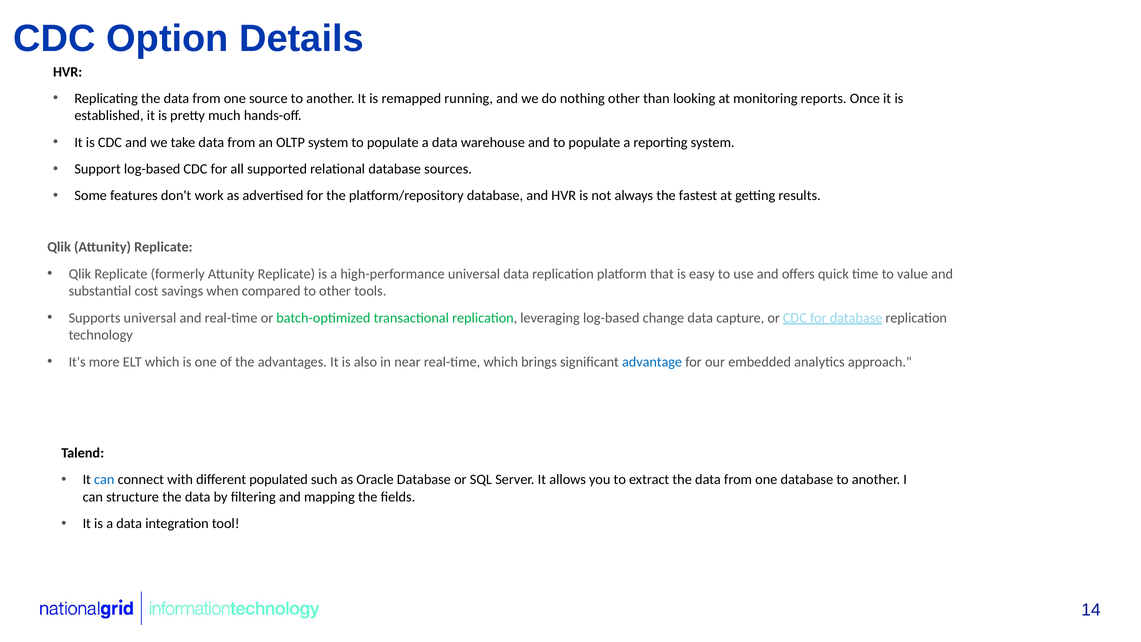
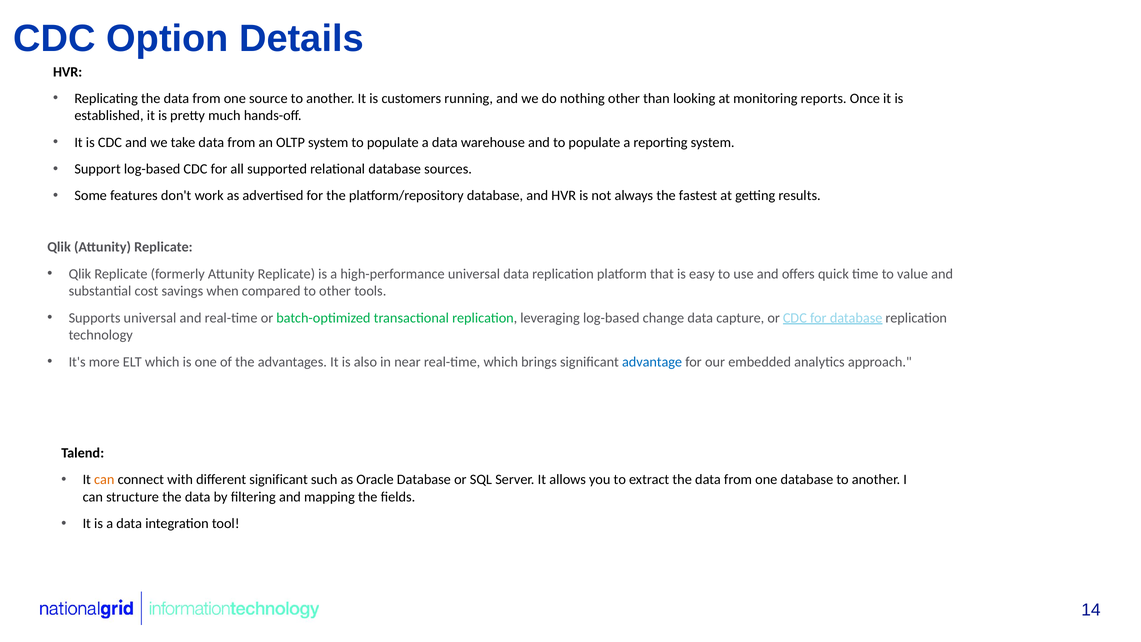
remapped: remapped -> customers
can at (104, 480) colour: blue -> orange
different populated: populated -> significant
